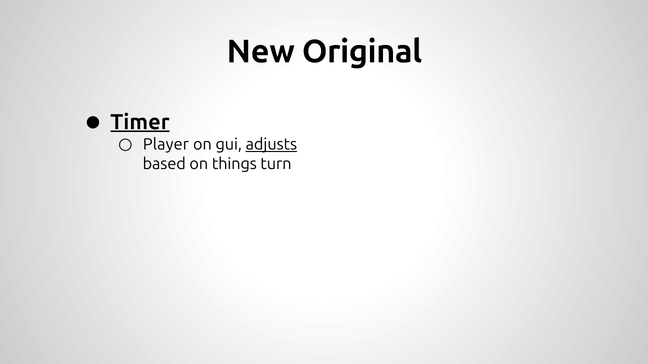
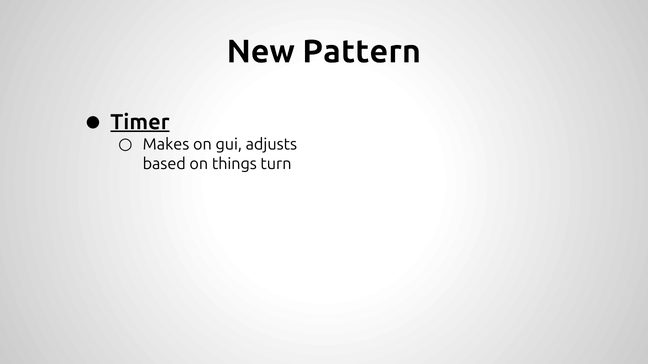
Original: Original -> Pattern
Player: Player -> Makes
adjusts underline: present -> none
